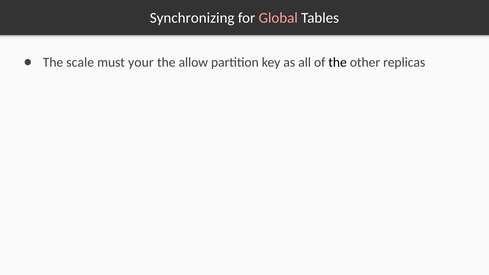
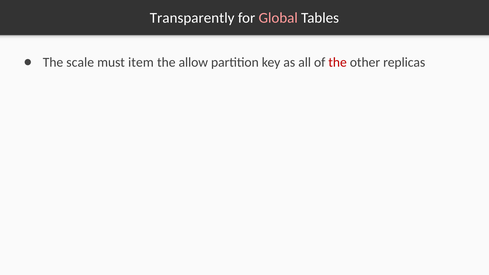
Synchronizing: Synchronizing -> Transparently
your: your -> item
the at (338, 62) colour: black -> red
